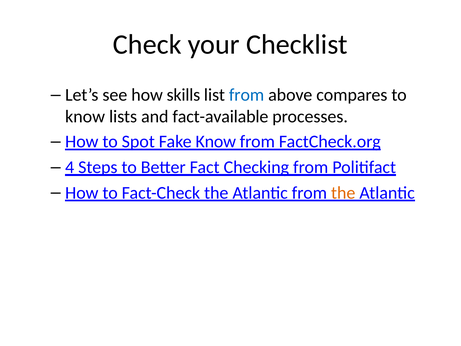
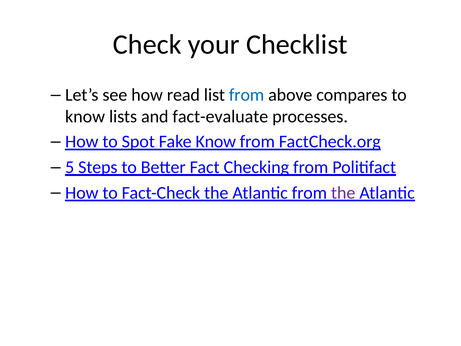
skills: skills -> read
fact-available: fact-available -> fact-evaluate
4: 4 -> 5
the at (343, 193) colour: orange -> purple
